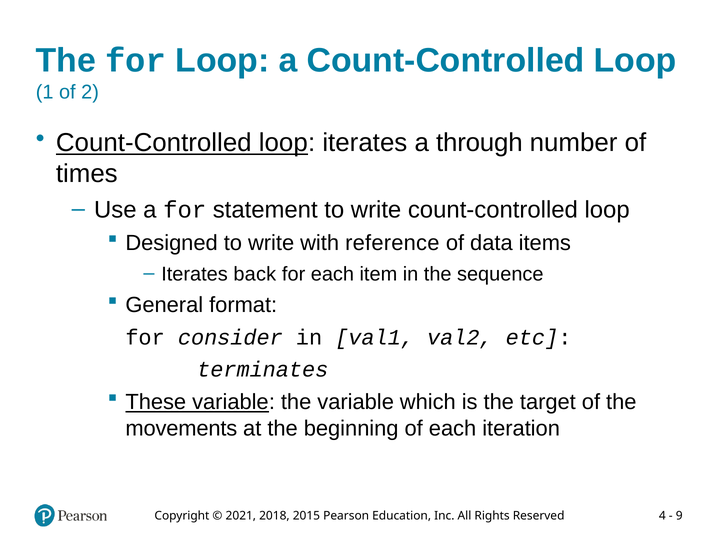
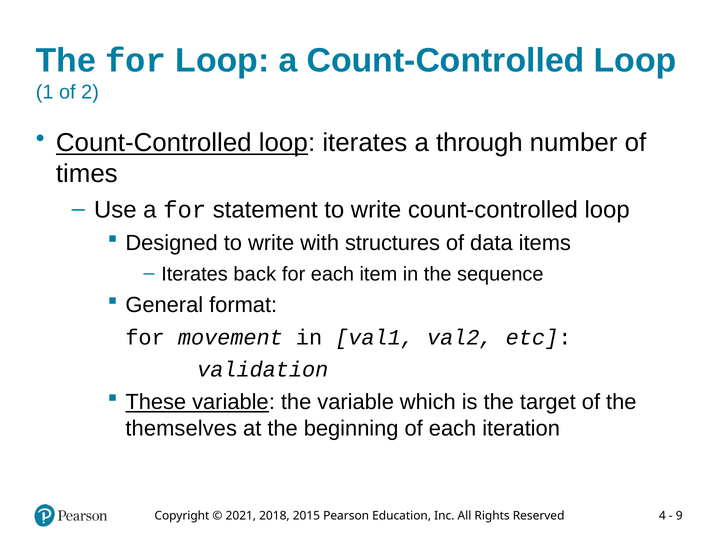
reference: reference -> structures
consider: consider -> movement
terminates: terminates -> validation
movements: movements -> themselves
